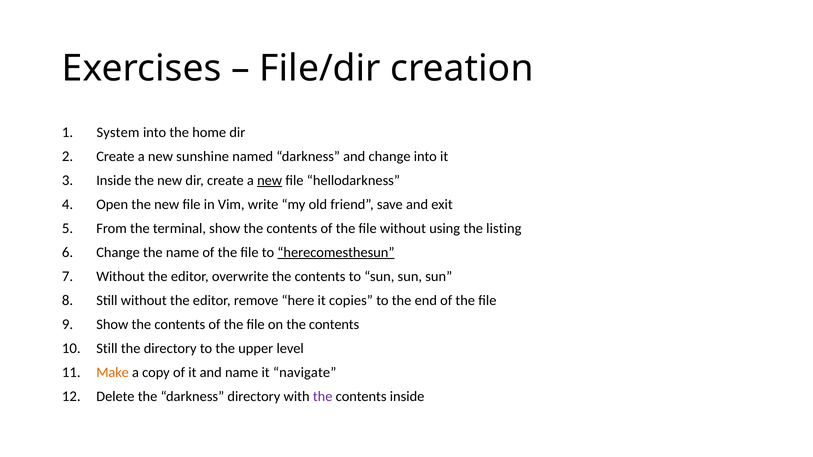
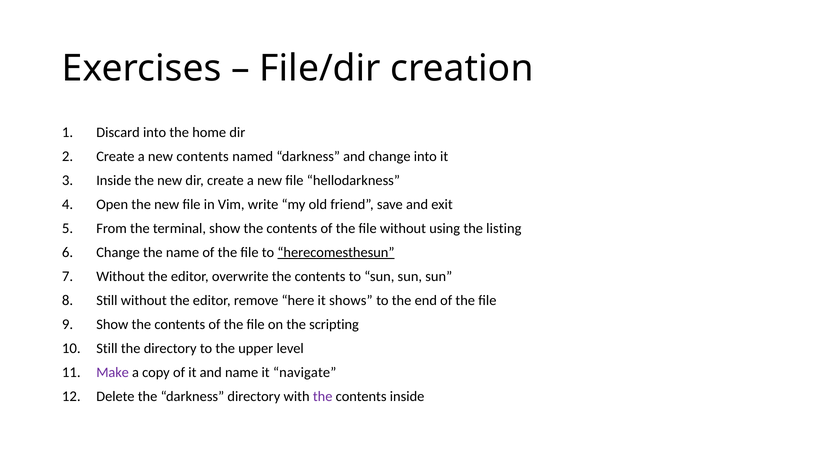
System: System -> Discard
new sunshine: sunshine -> contents
new at (270, 181) underline: present -> none
copies: copies -> shows
on the contents: contents -> scripting
Make colour: orange -> purple
